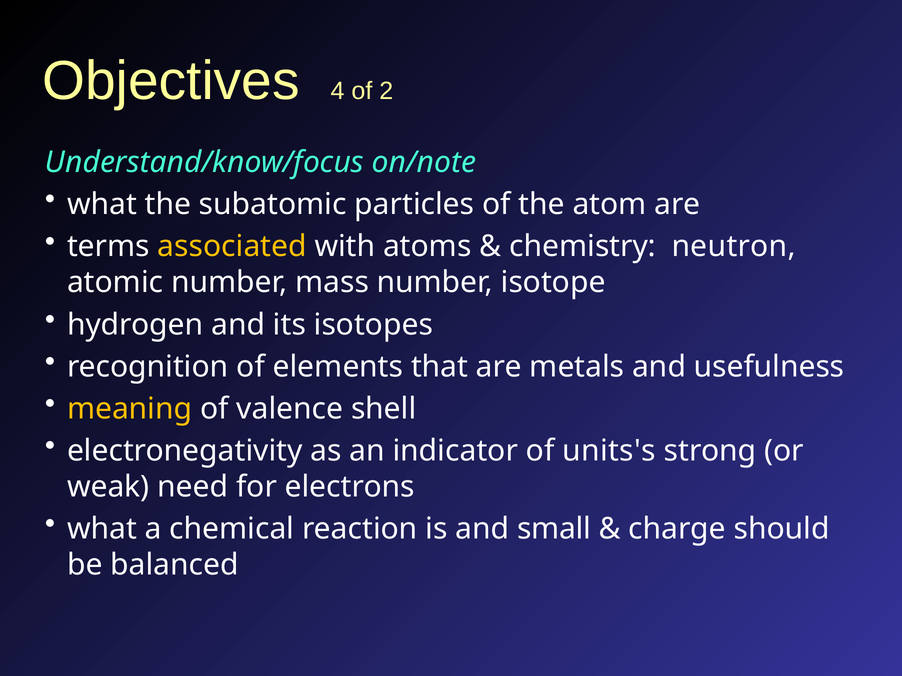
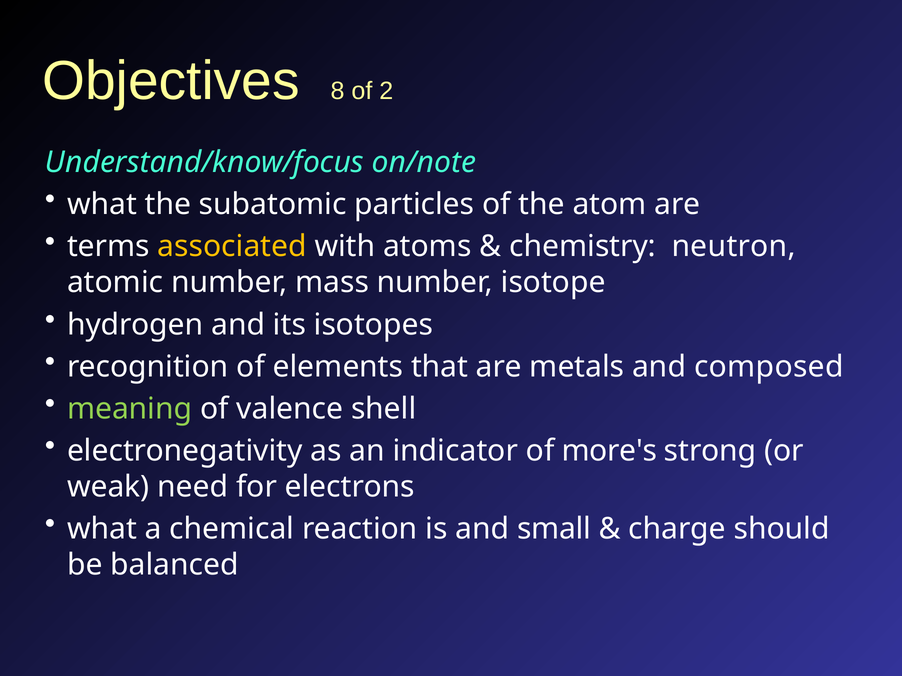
4: 4 -> 8
usefulness: usefulness -> composed
meaning colour: yellow -> light green
units's: units's -> more's
